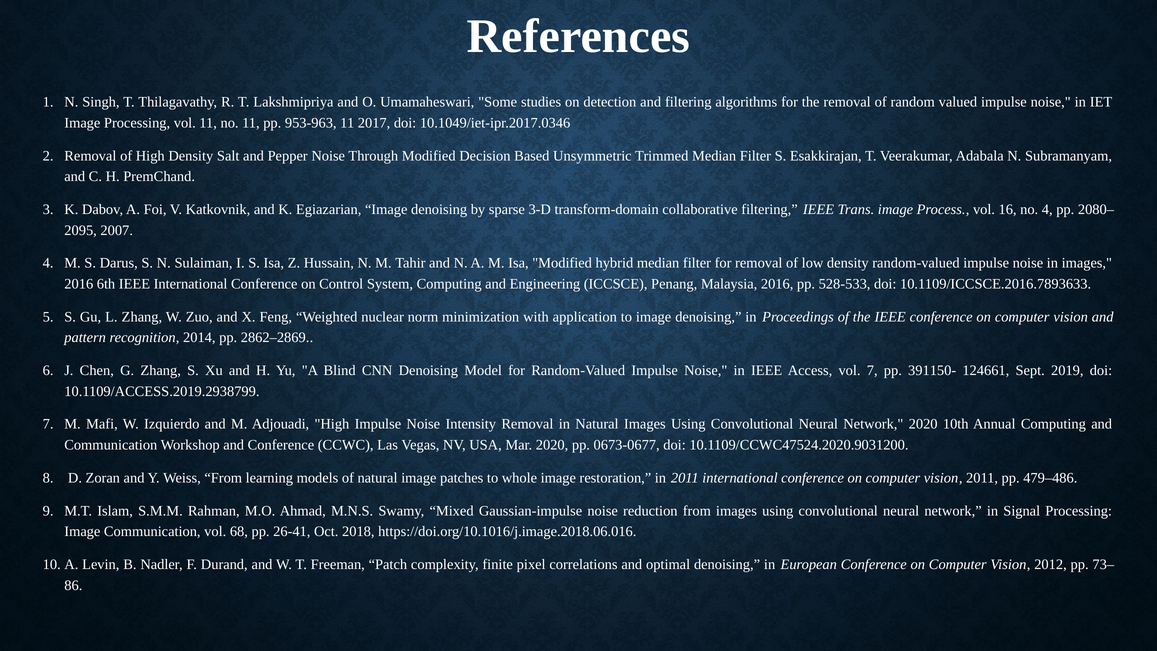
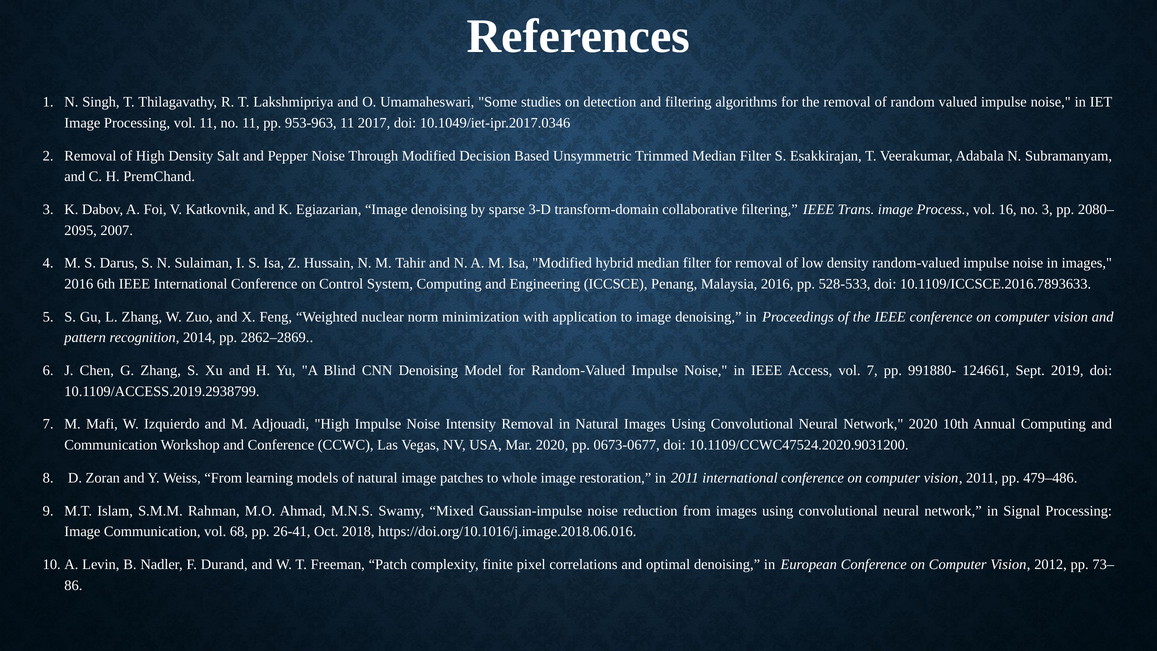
no 4: 4 -> 3
391150-: 391150- -> 991880-
